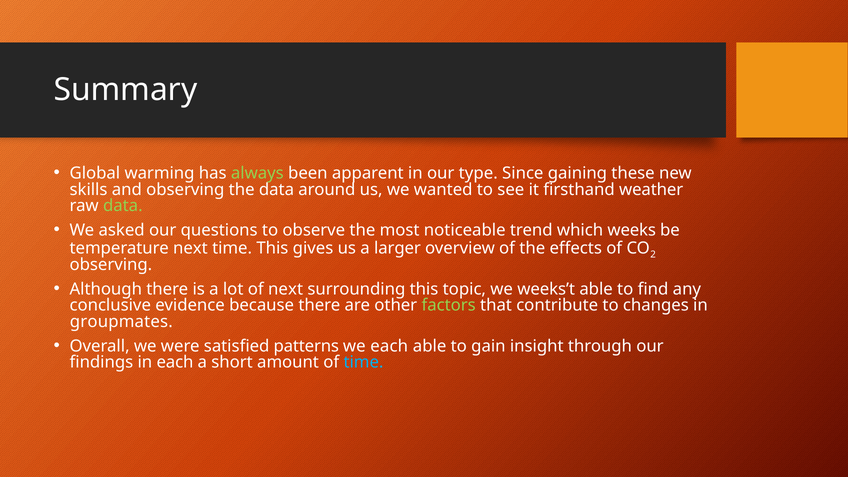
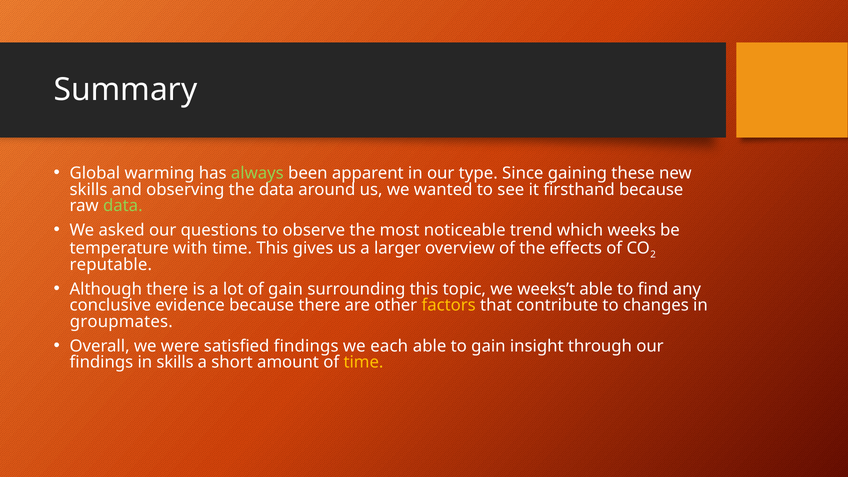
firsthand weather: weather -> because
temperature next: next -> with
observing at (111, 265): observing -> reputable
of next: next -> gain
factors colour: light green -> yellow
satisfied patterns: patterns -> findings
in each: each -> skills
time at (363, 362) colour: light blue -> yellow
